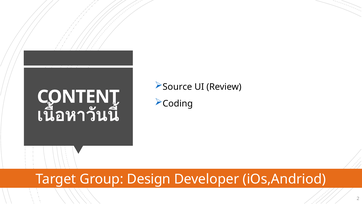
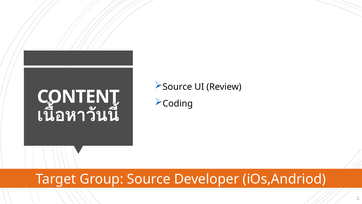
Group Design: Design -> Source
